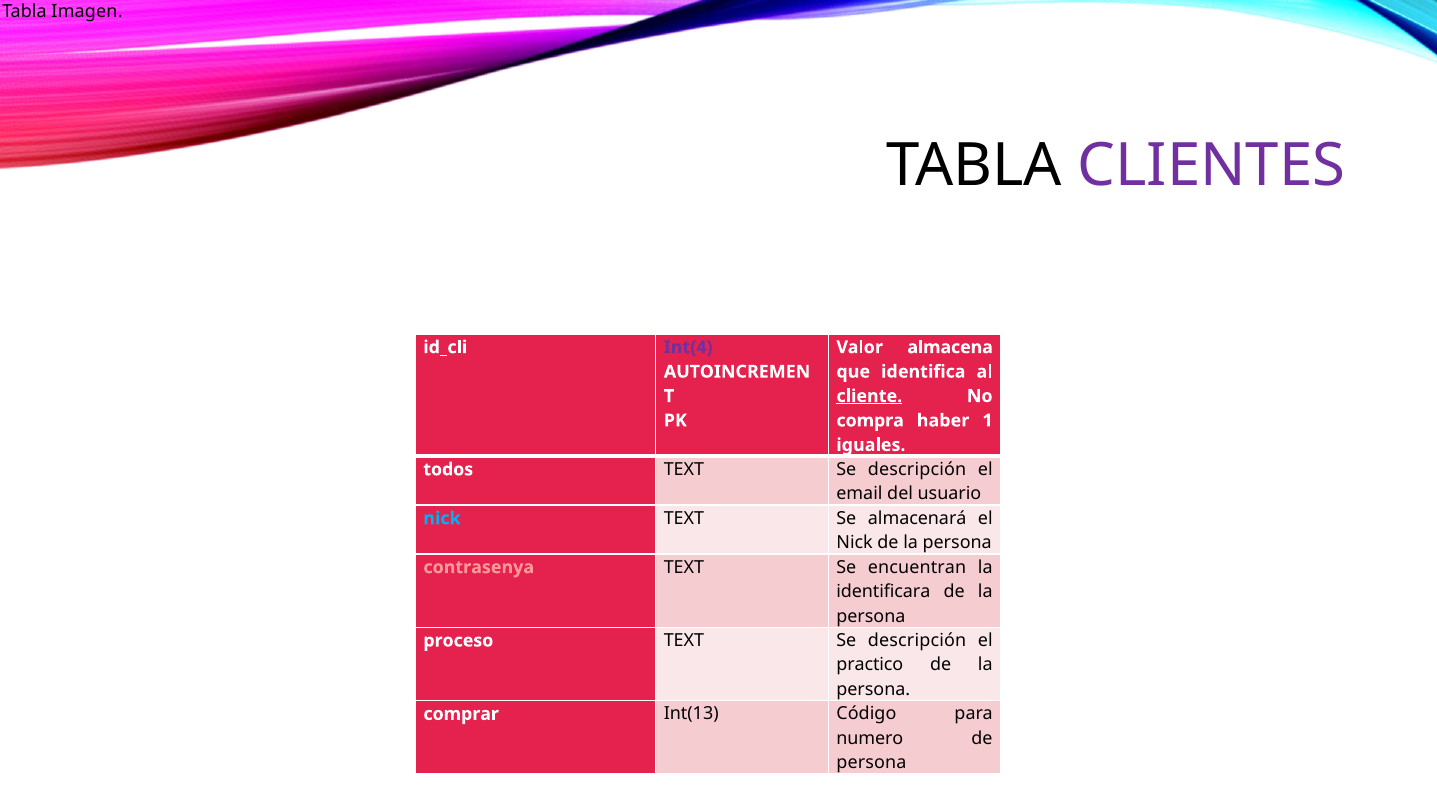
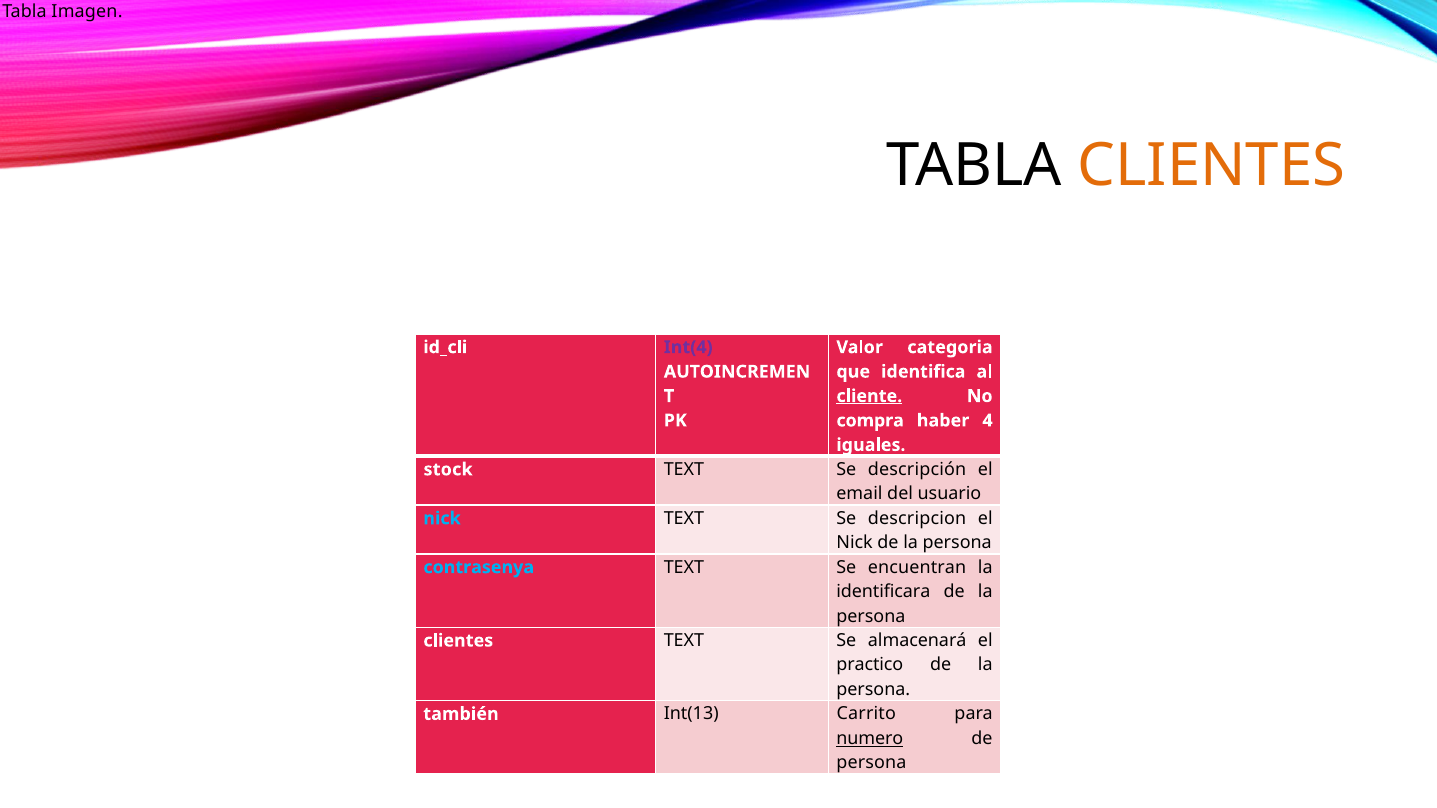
CLIENTES at (1211, 166) colour: purple -> orange
almacena: almacena -> categoria
1: 1 -> 4
todos: todos -> stock
almacenará: almacenará -> descripcion
contrasenya colour: pink -> light blue
proceso at (458, 641): proceso -> clientes
descripción at (917, 641): descripción -> almacenará
comprar: comprar -> también
Código: Código -> Carrito
numero underline: none -> present
